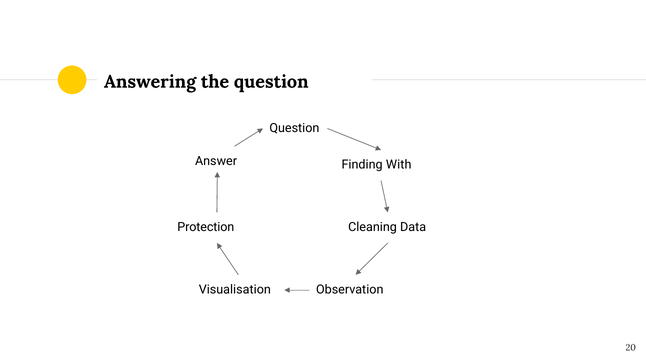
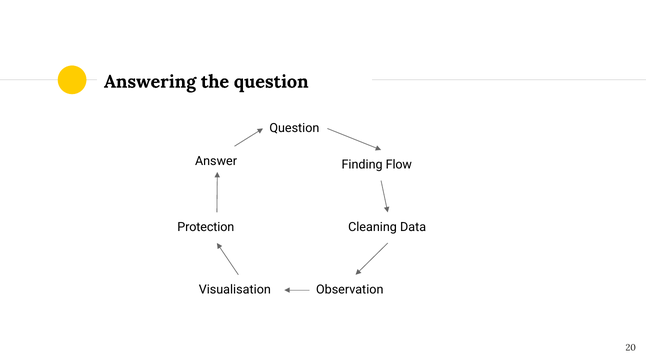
With: With -> Flow
